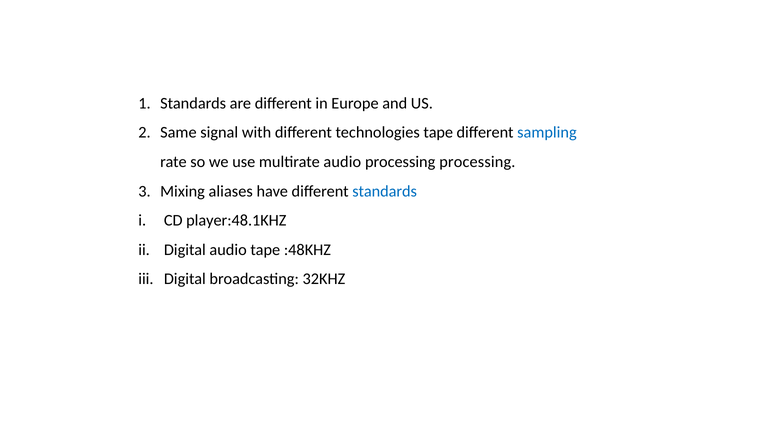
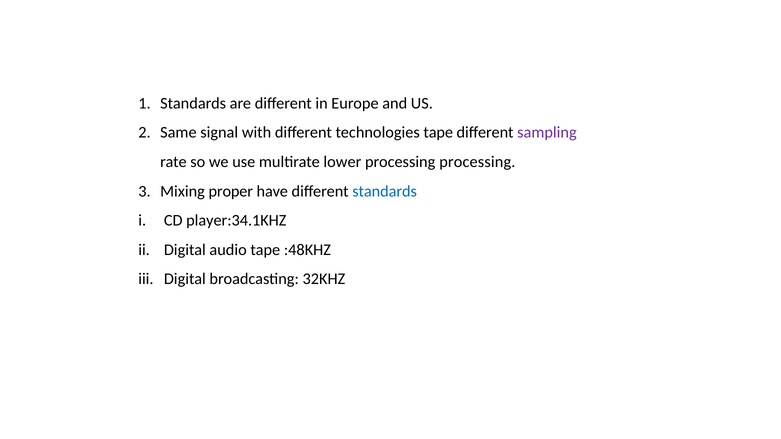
sampling colour: blue -> purple
multirate audio: audio -> lower
aliases: aliases -> proper
player:48.1KHZ: player:48.1KHZ -> player:34.1KHZ
